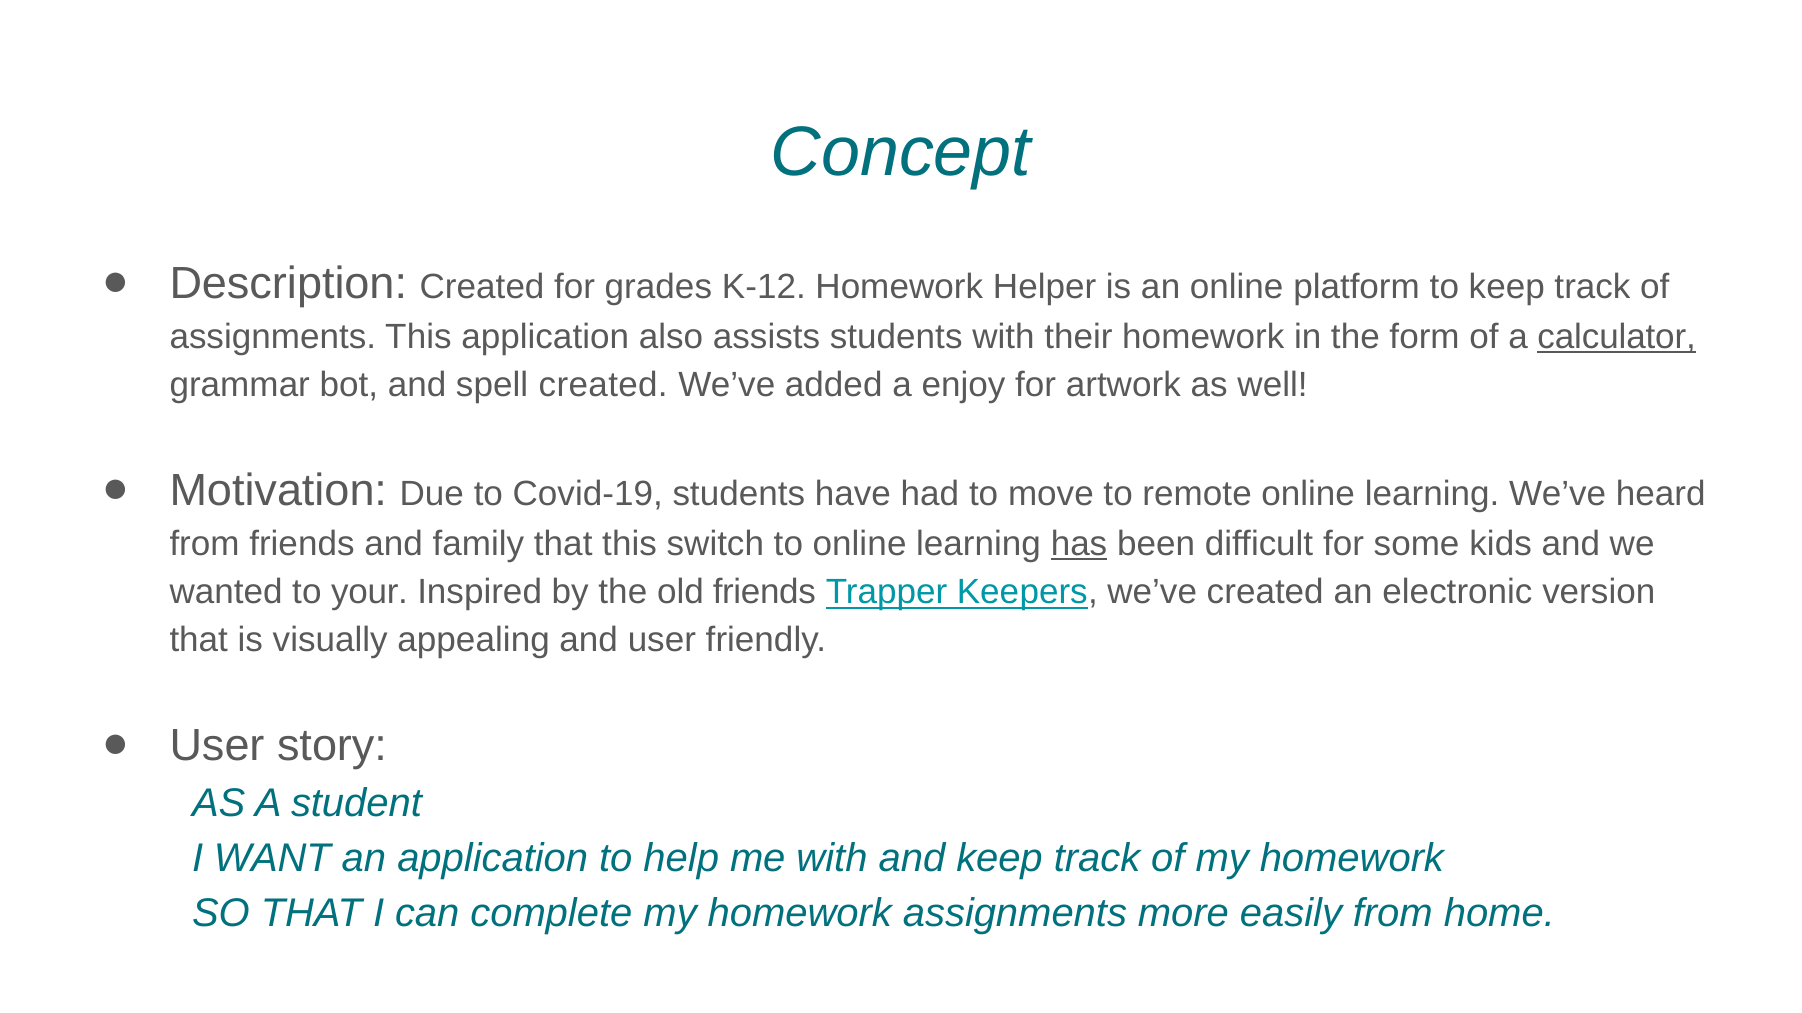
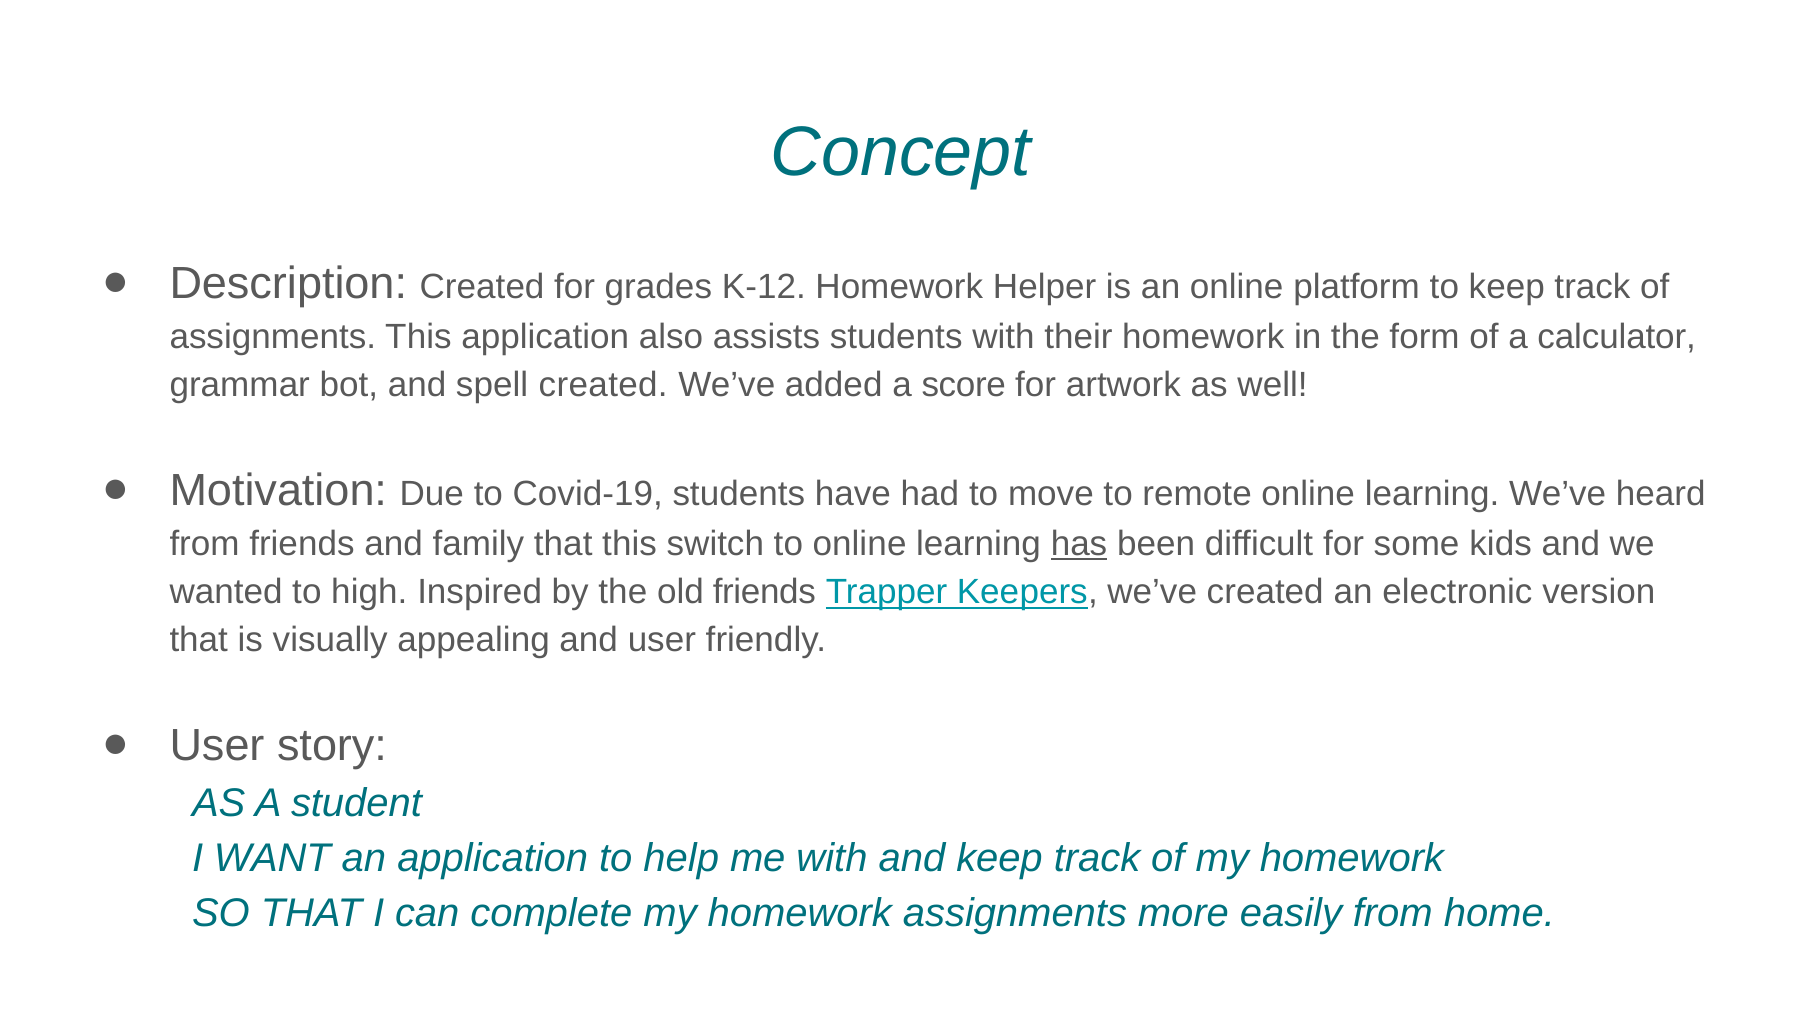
calculator underline: present -> none
enjoy: enjoy -> score
your: your -> high
